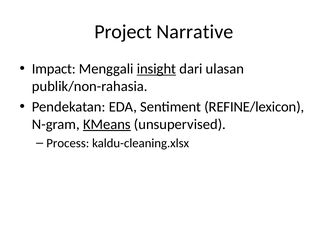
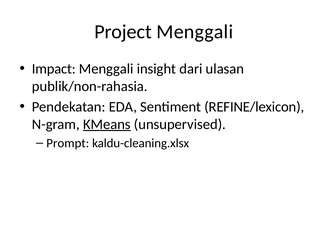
Project Narrative: Narrative -> Menggali
insight underline: present -> none
Process: Process -> Prompt
